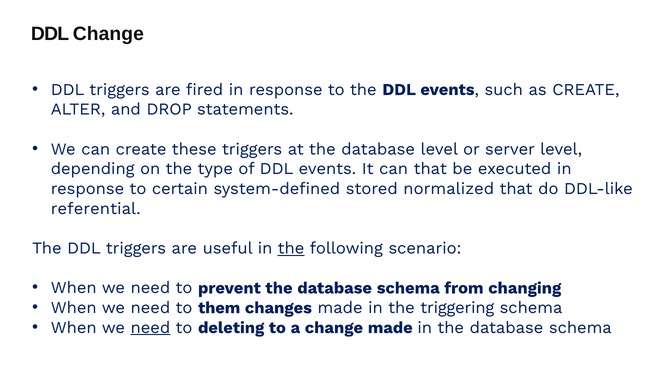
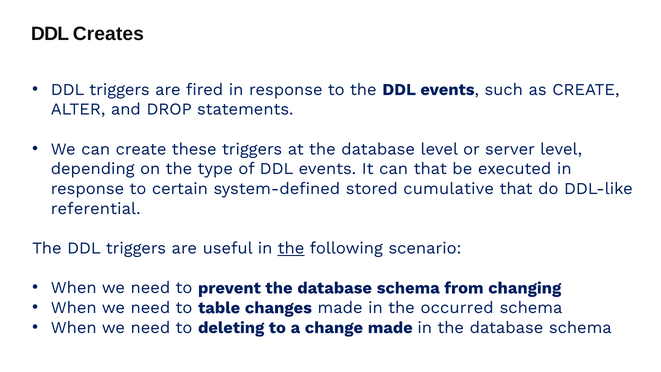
DDL Change: Change -> Creates
normalized: normalized -> cumulative
them: them -> table
triggering: triggering -> occurred
need at (150, 327) underline: present -> none
